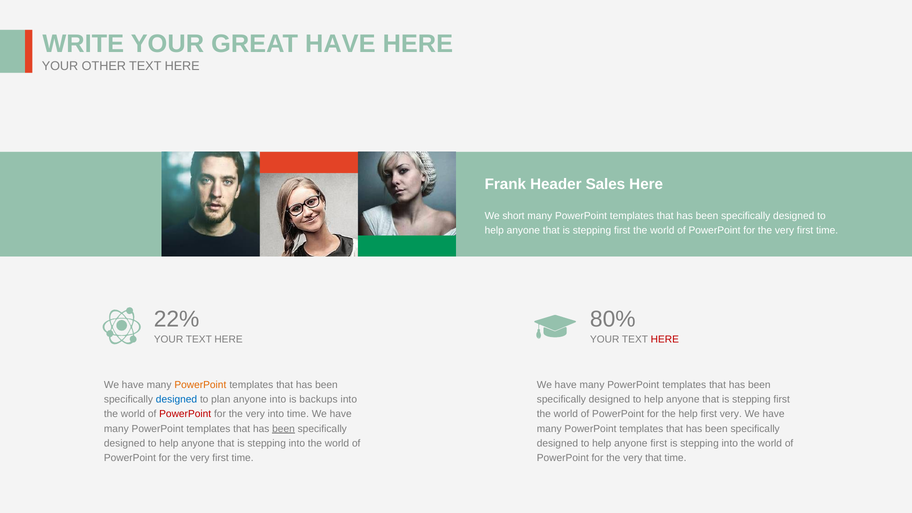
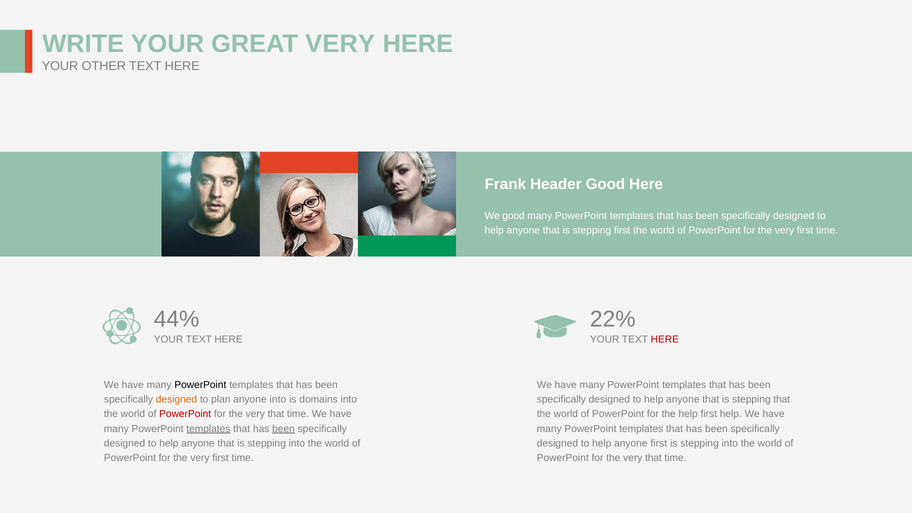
GREAT HAVE: HAVE -> VERY
Header Sales: Sales -> Good
We short: short -> good
22%: 22% -> 44%
80%: 80% -> 22%
PowerPoint at (200, 385) colour: orange -> black
designed at (176, 399) colour: blue -> orange
backups: backups -> domains
first at (782, 399): first -> that
into at (276, 414): into -> that
first very: very -> help
templates at (208, 428) underline: none -> present
